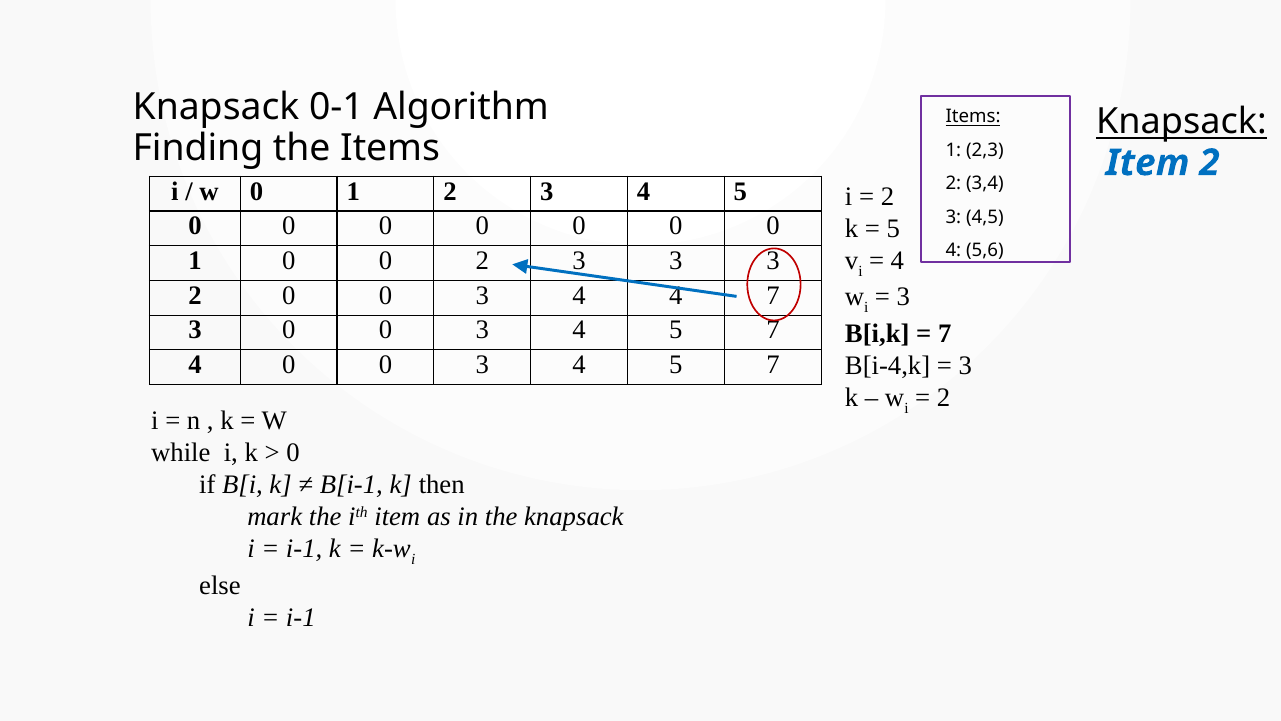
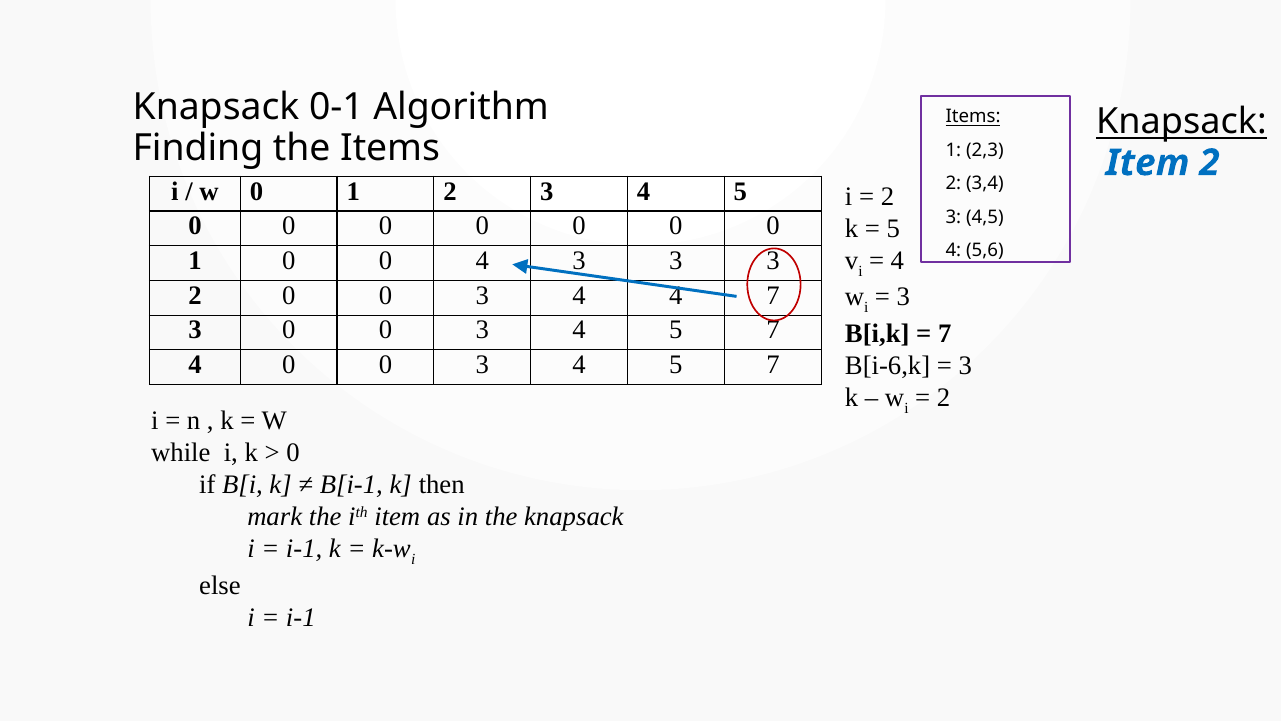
0 2: 2 -> 4
B[i-4,k: B[i-4,k -> B[i-6,k
